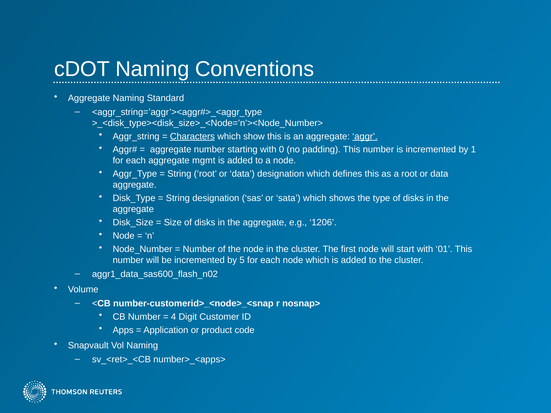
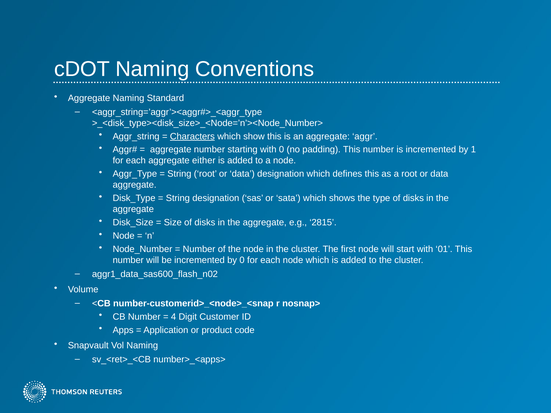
aggr underline: present -> none
mgmt: mgmt -> either
1206: 1206 -> 2815
by 5: 5 -> 0
